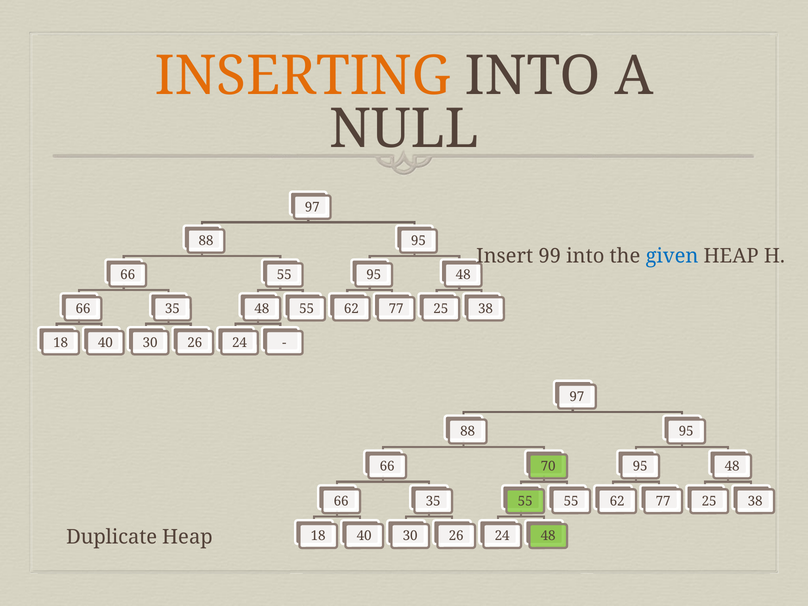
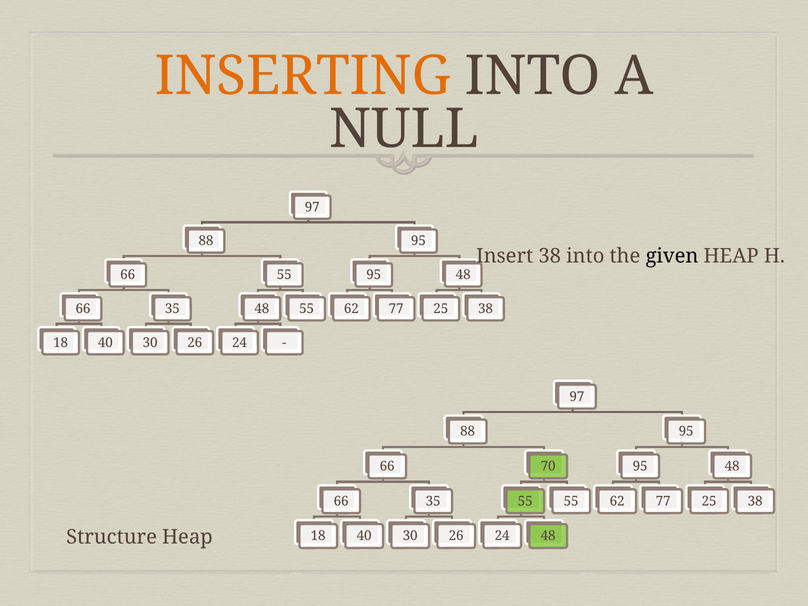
Insert 99: 99 -> 38
given colour: blue -> black
Duplicate: Duplicate -> Structure
